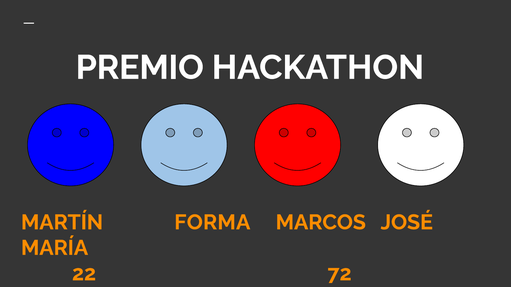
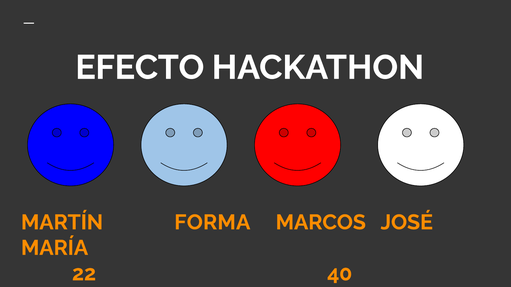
PREMIO: PREMIO -> EFECTO
72: 72 -> 40
